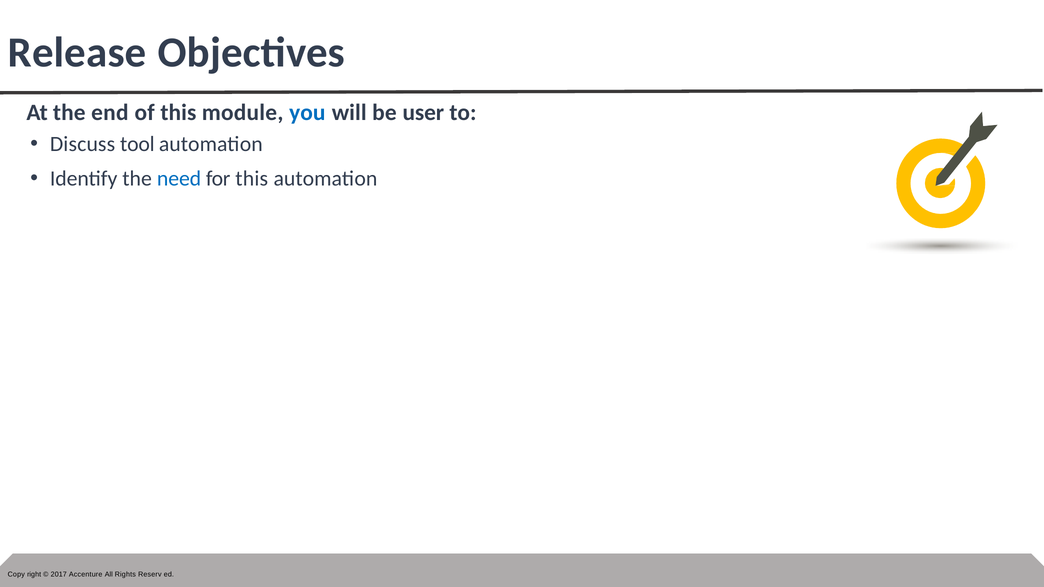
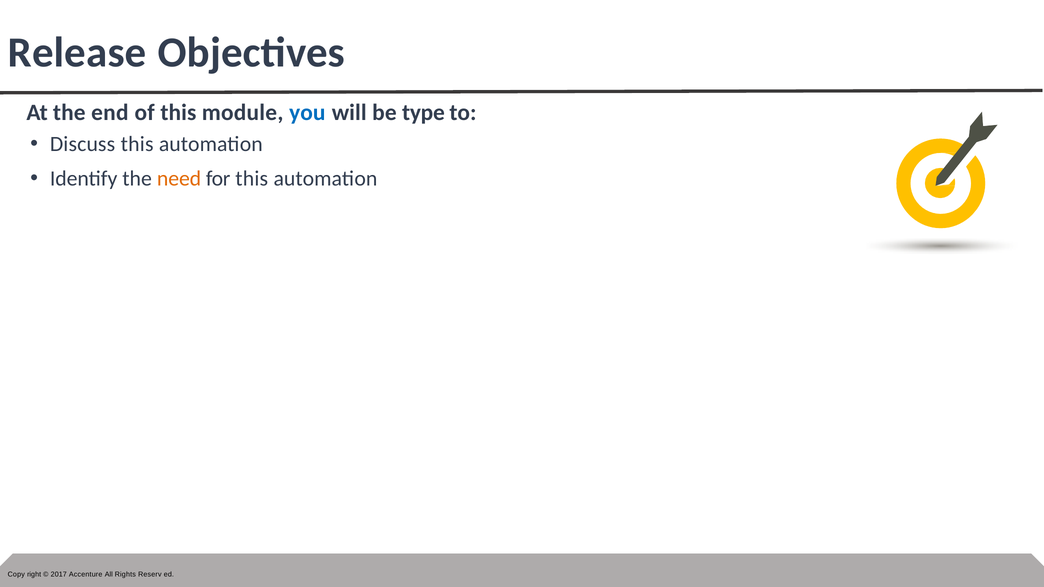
user: user -> type
Discuss tool: tool -> this
need colour: blue -> orange
